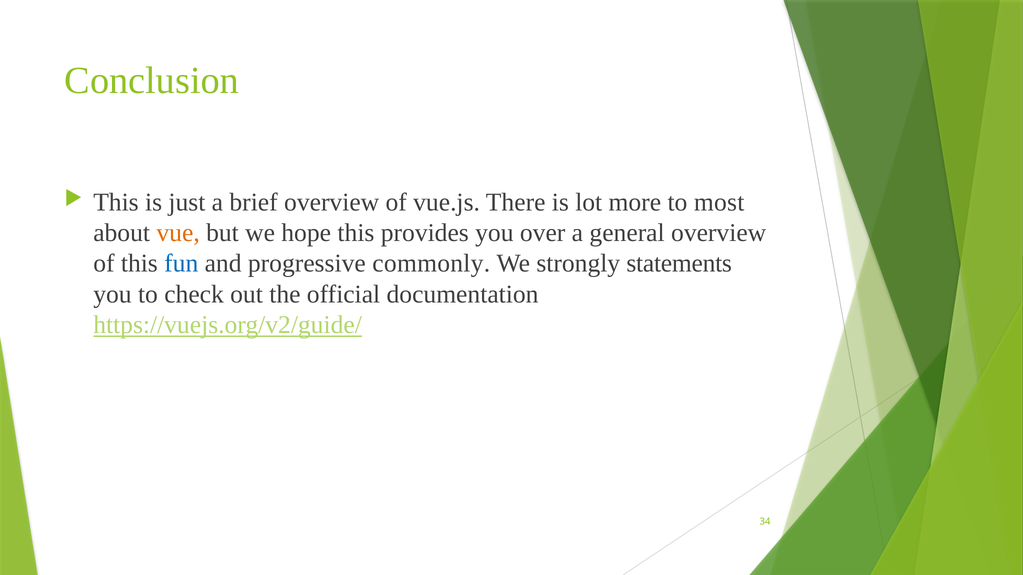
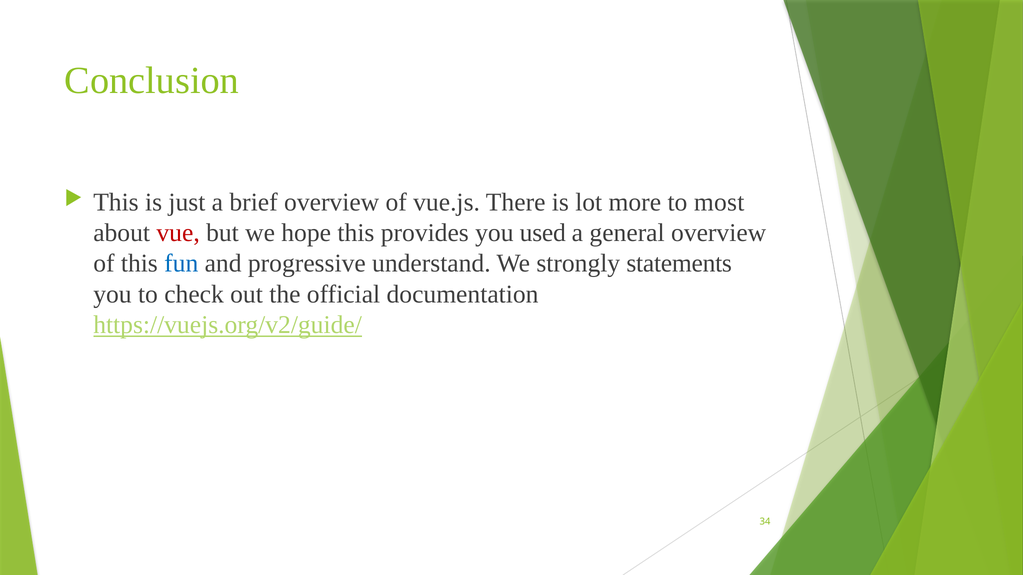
vue colour: orange -> red
over: over -> used
commonly: commonly -> understand
